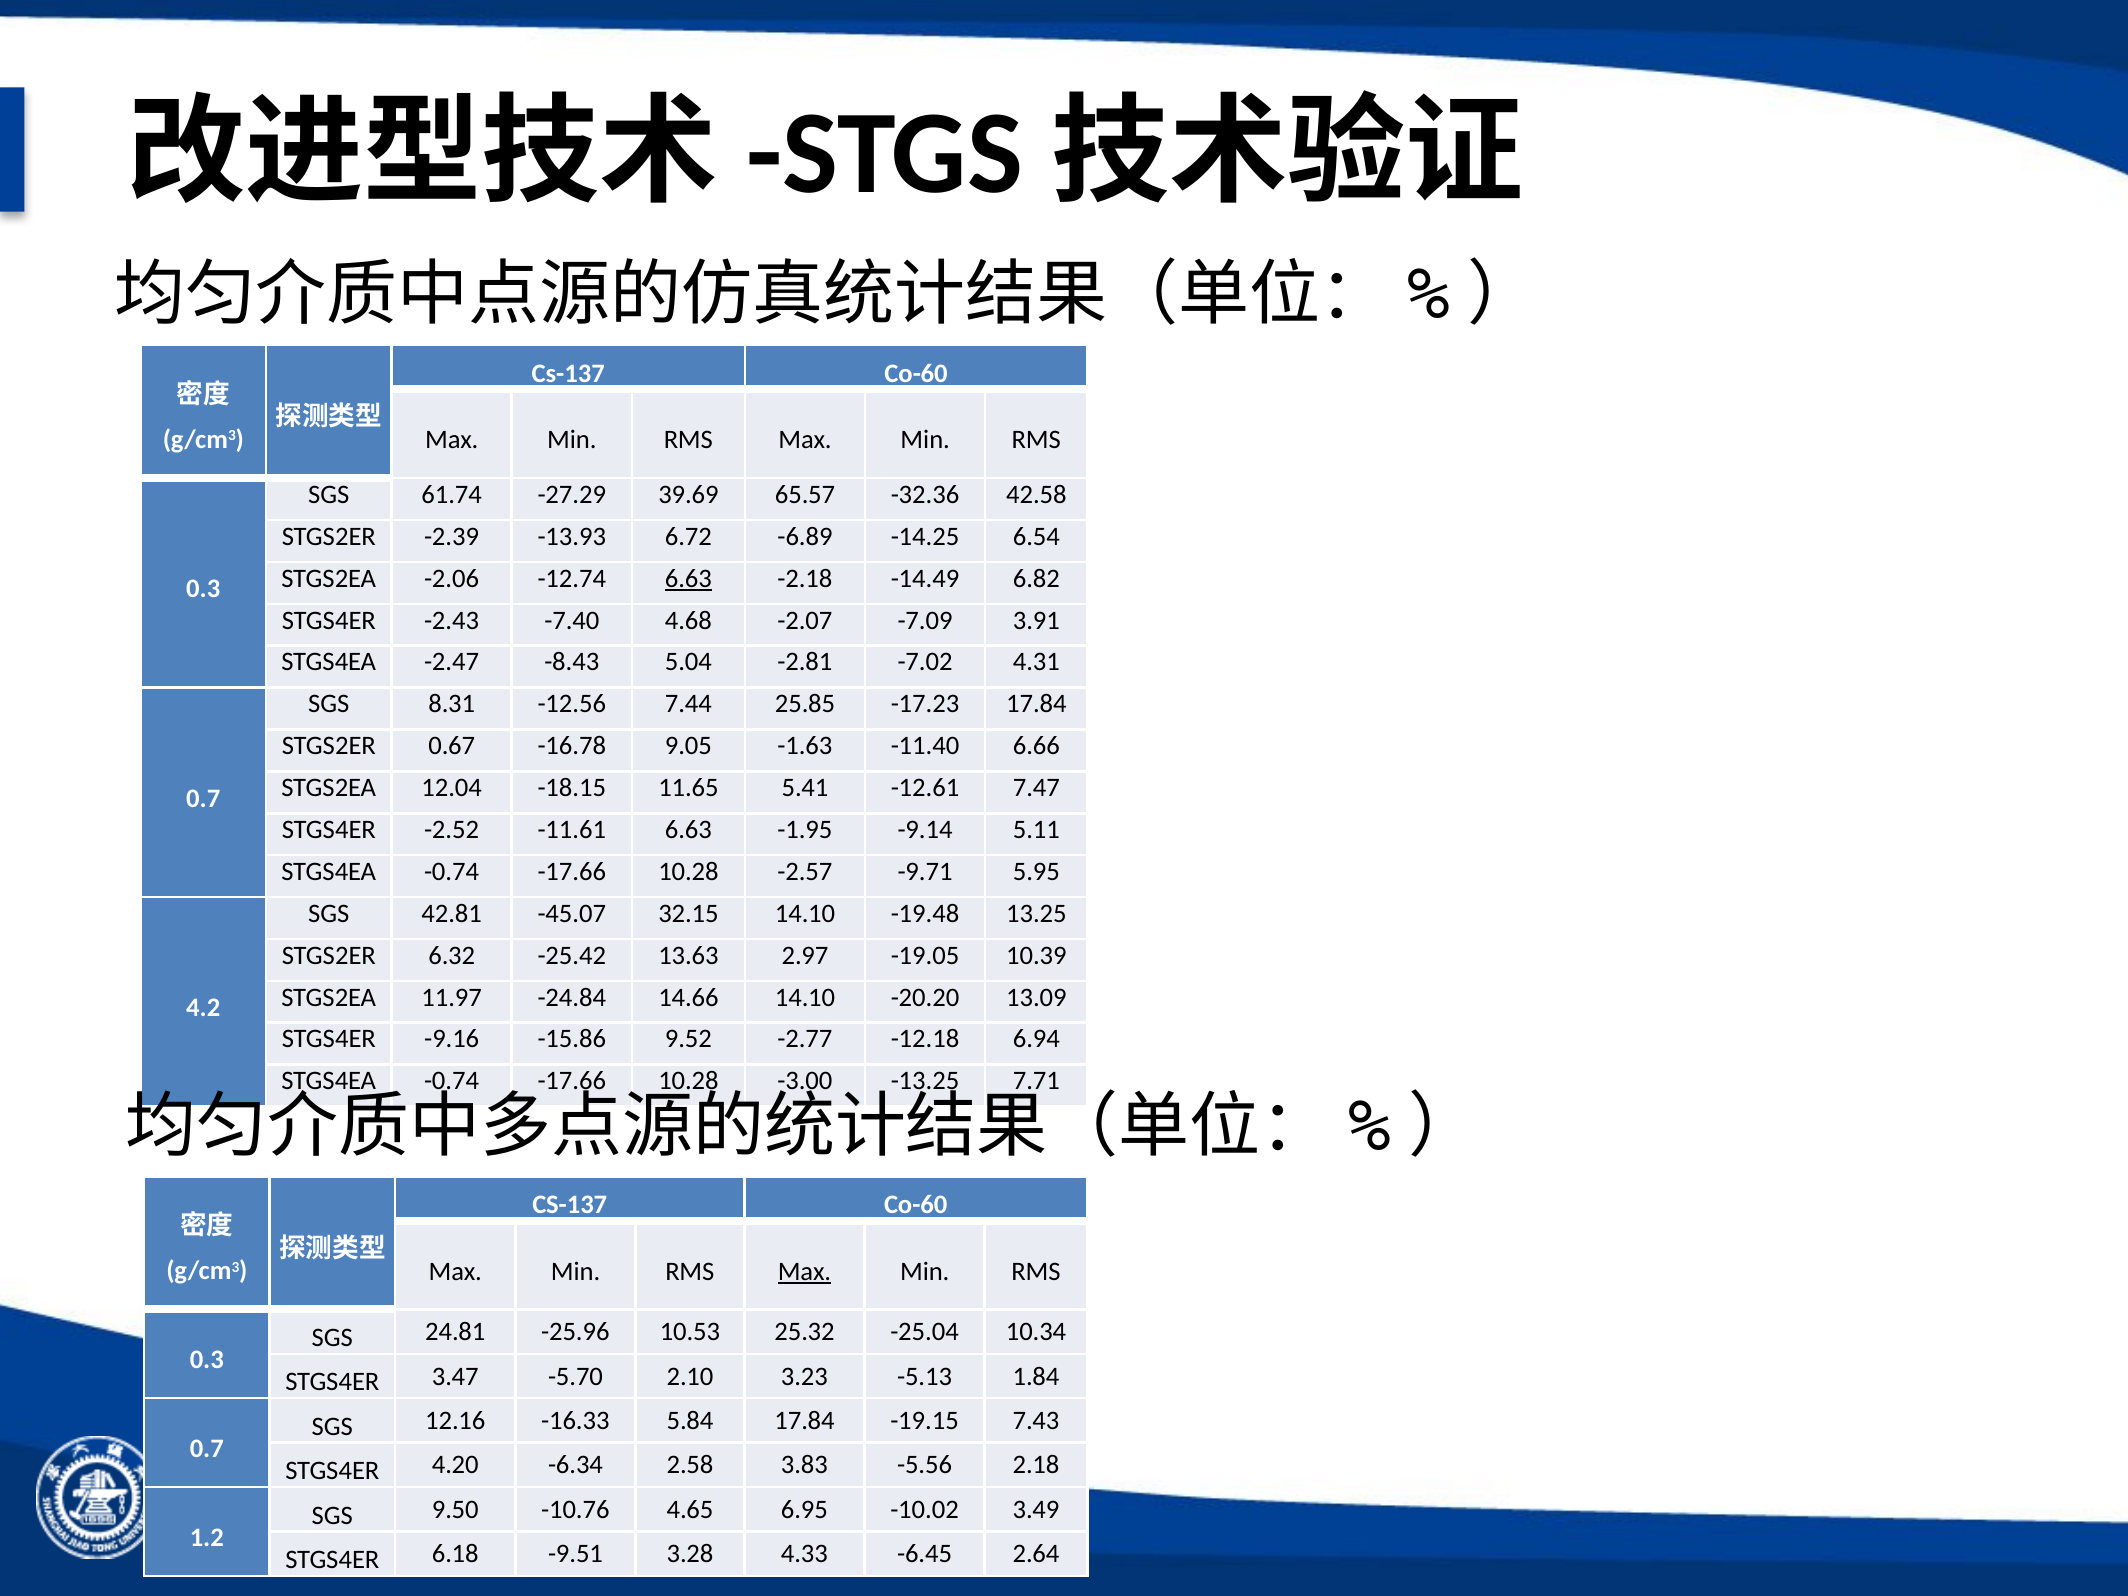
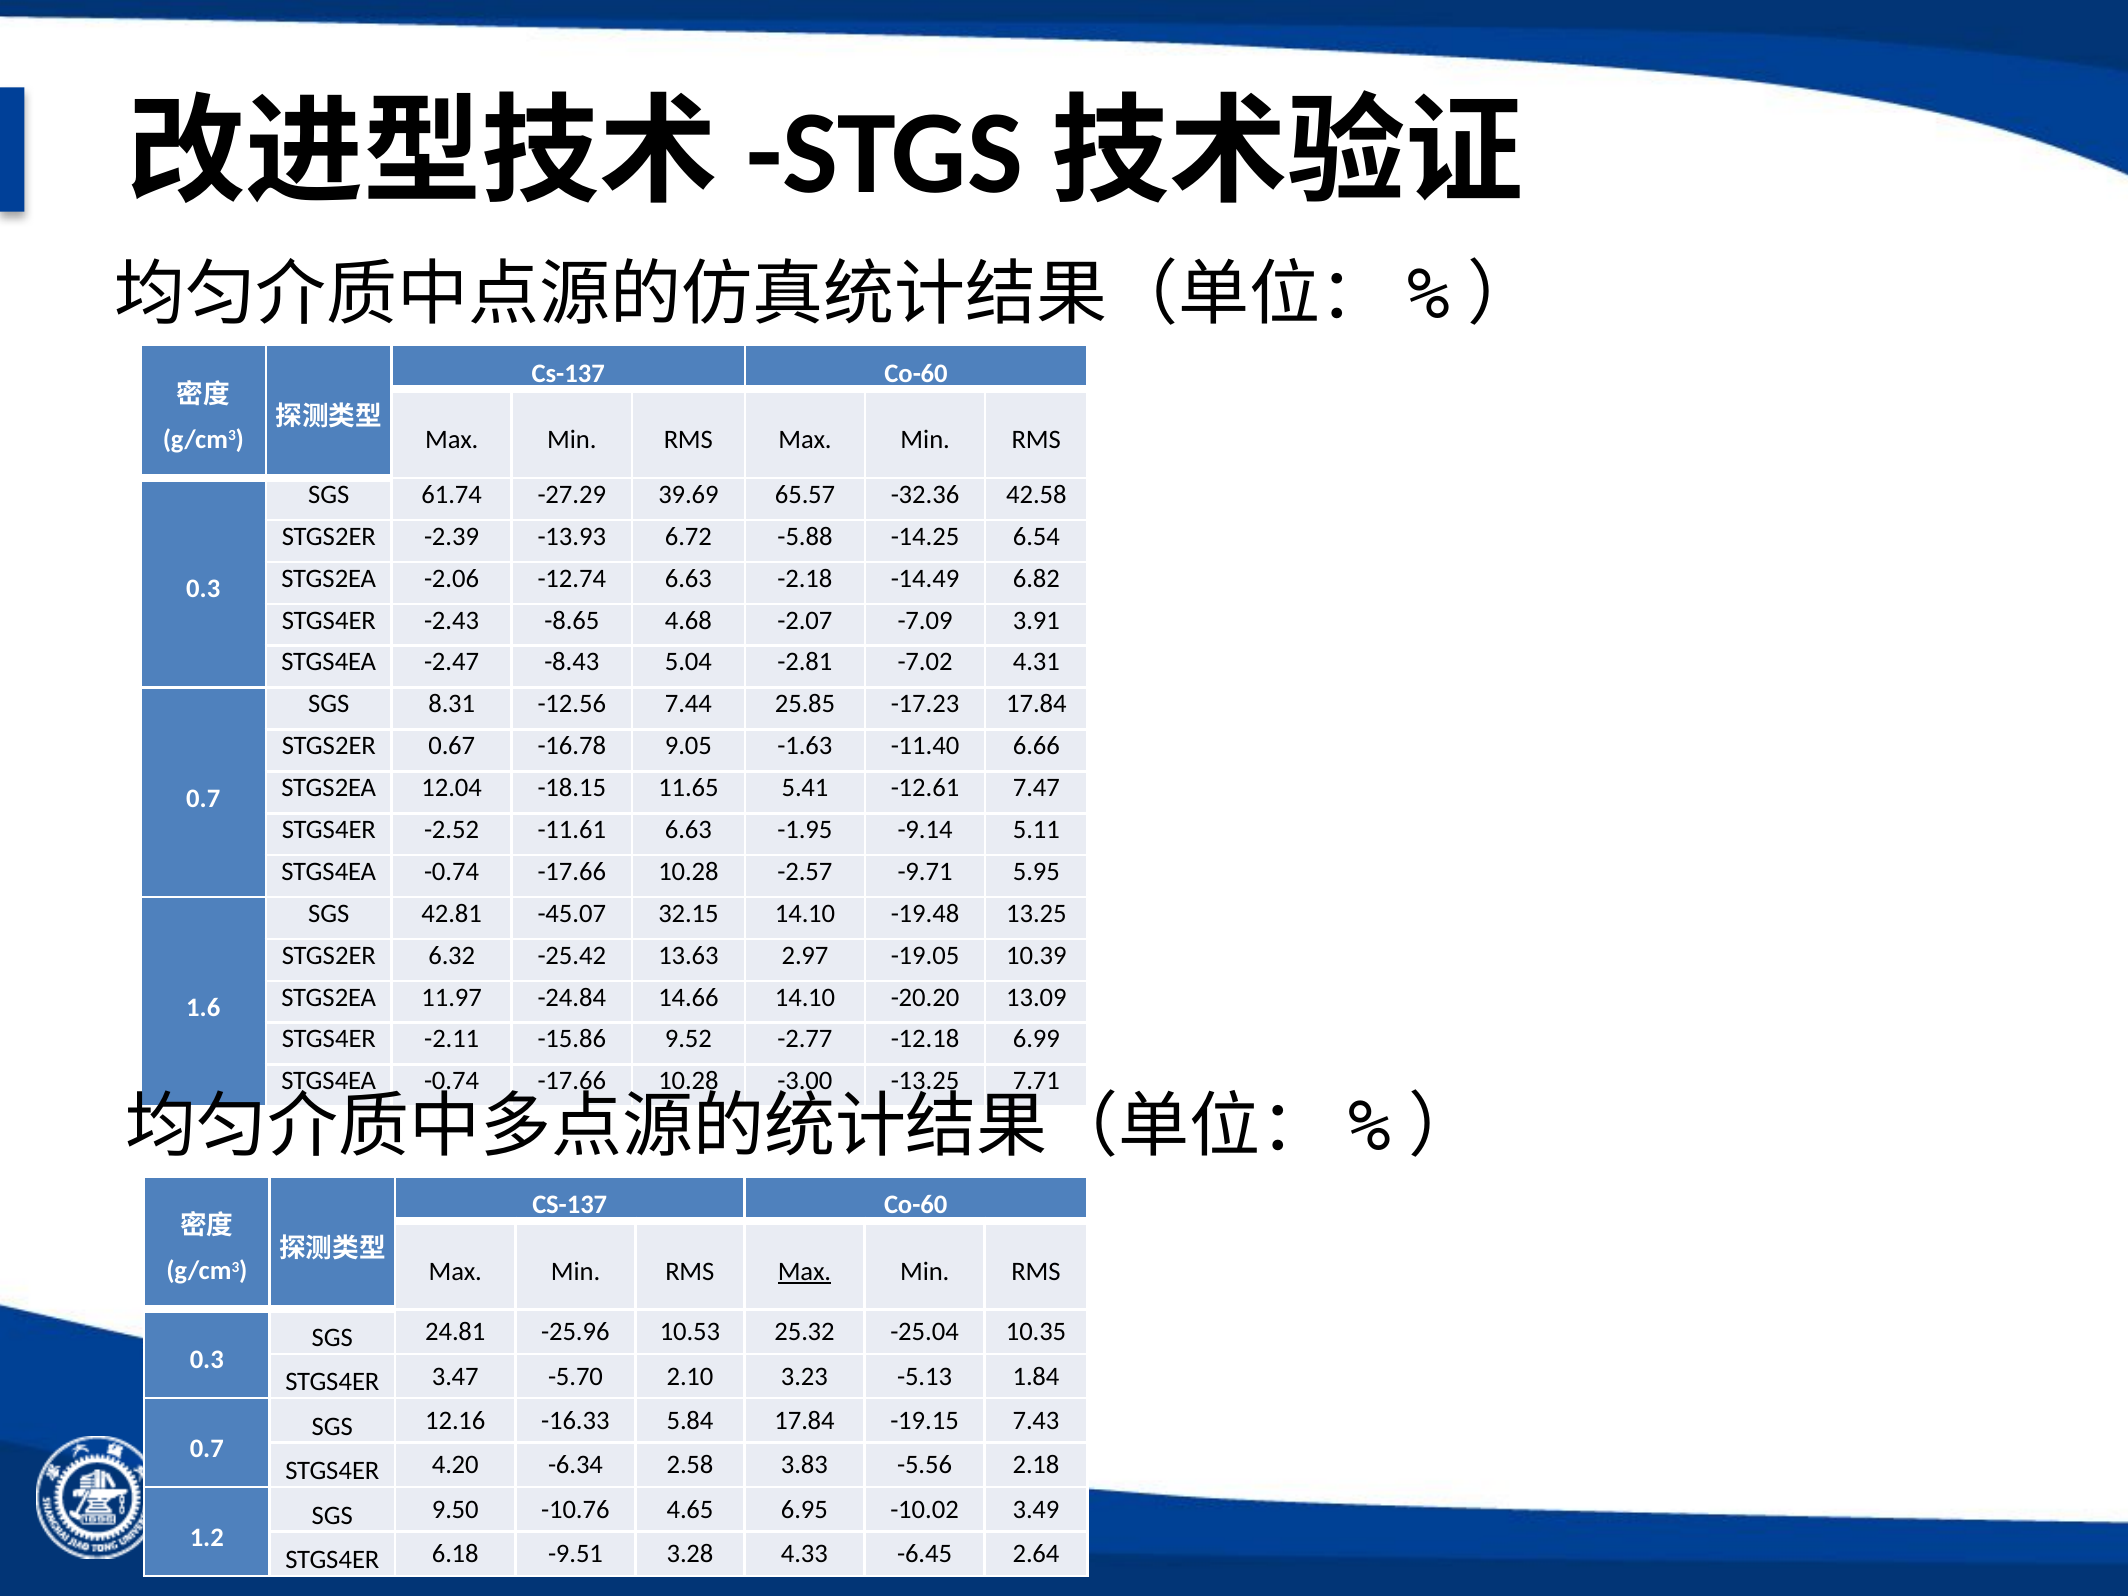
-6.89: -6.89 -> -5.88
6.63 at (688, 578) underline: present -> none
-7.40: -7.40 -> -8.65
4.2: 4.2 -> 1.6
-9.16: -9.16 -> -2.11
6.94: 6.94 -> 6.99
10.34: 10.34 -> 10.35
